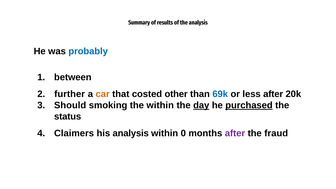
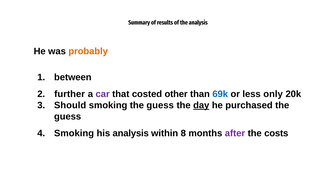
probably colour: blue -> orange
car colour: orange -> purple
less after: after -> only
smoking the within: within -> guess
purchased underline: present -> none
status at (68, 117): status -> guess
Claimers at (74, 133): Claimers -> Smoking
0: 0 -> 8
fraud: fraud -> costs
